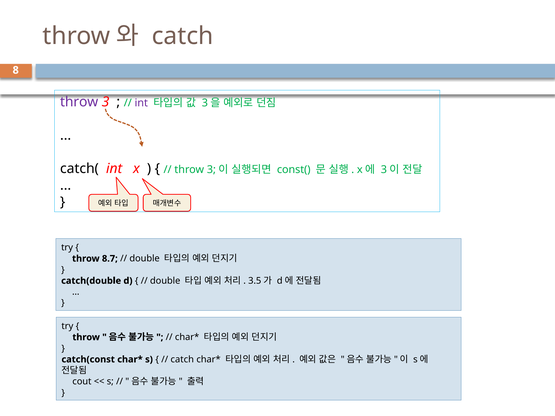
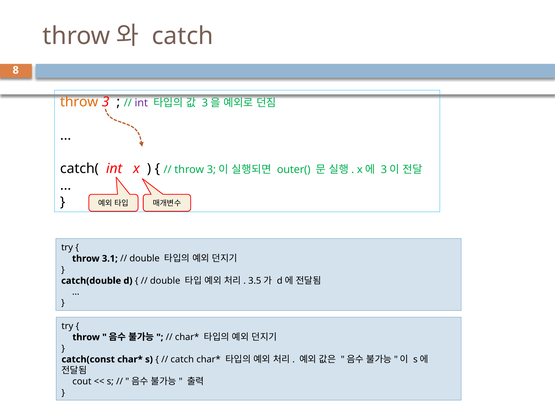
throw at (79, 102) colour: purple -> orange
const(: const( -> outer(
8.7: 8.7 -> 3.1
